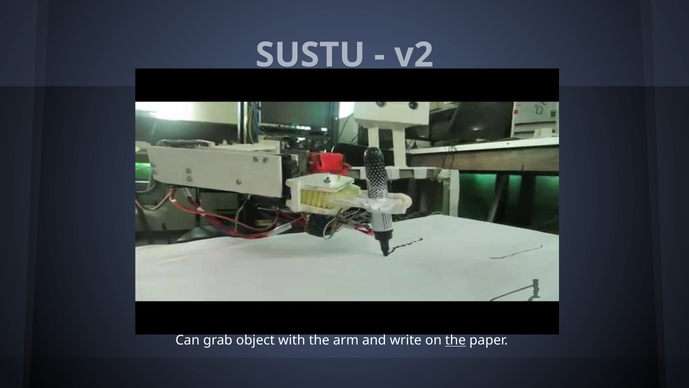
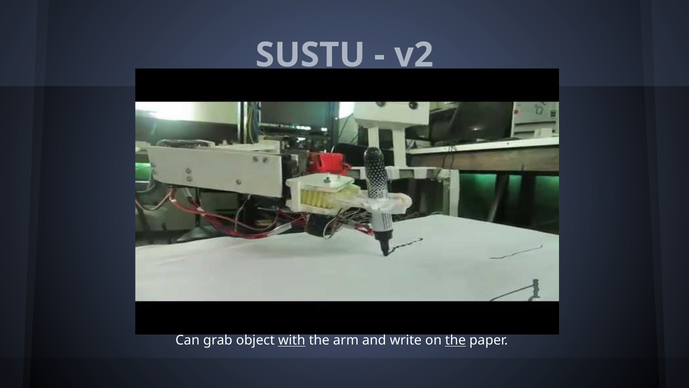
with underline: none -> present
